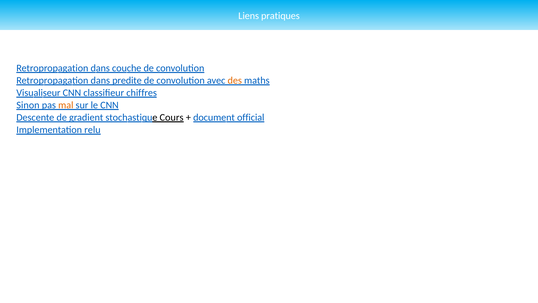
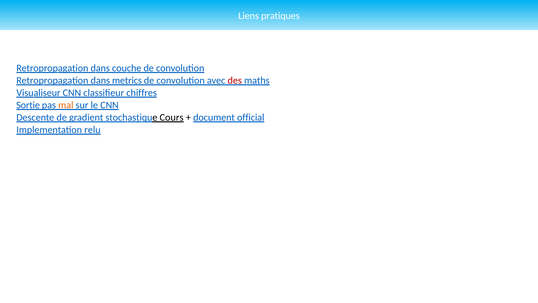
predite: predite -> metrics
des colour: orange -> red
Sinon: Sinon -> Sortie
